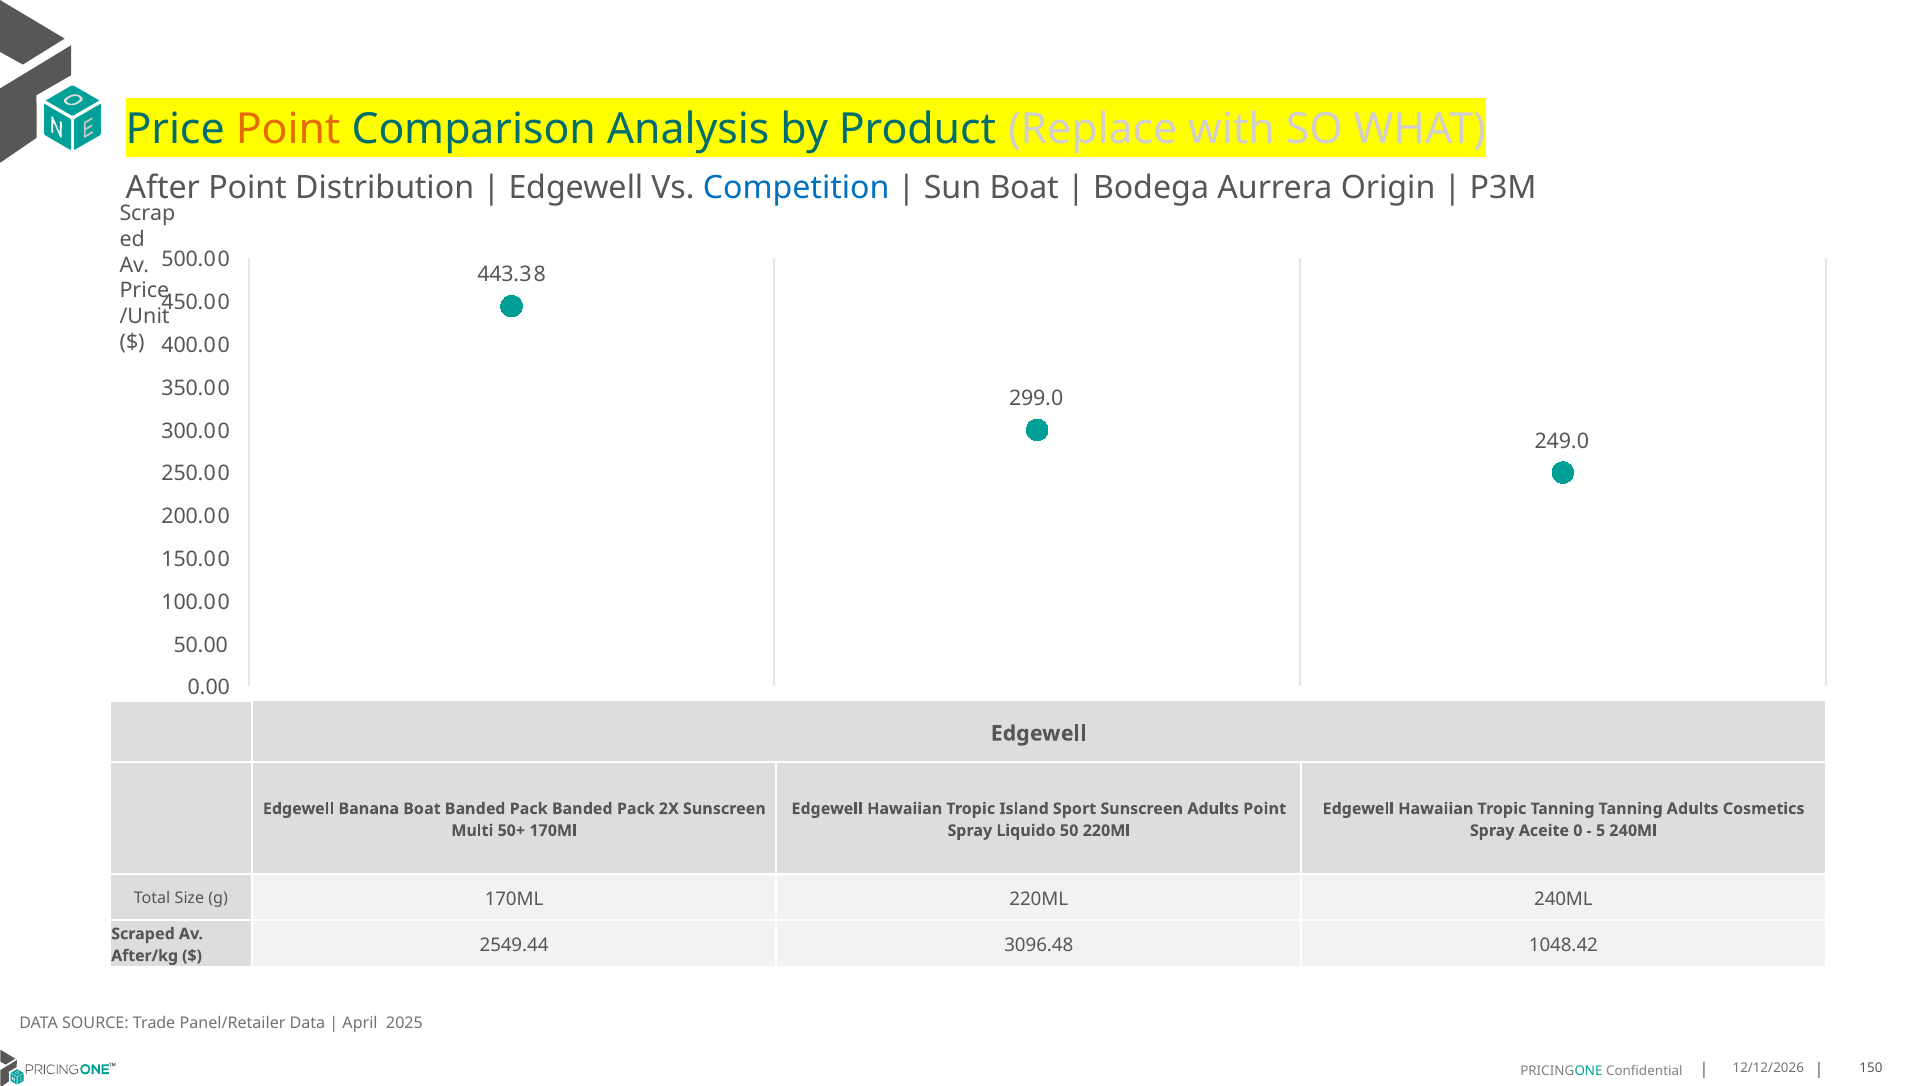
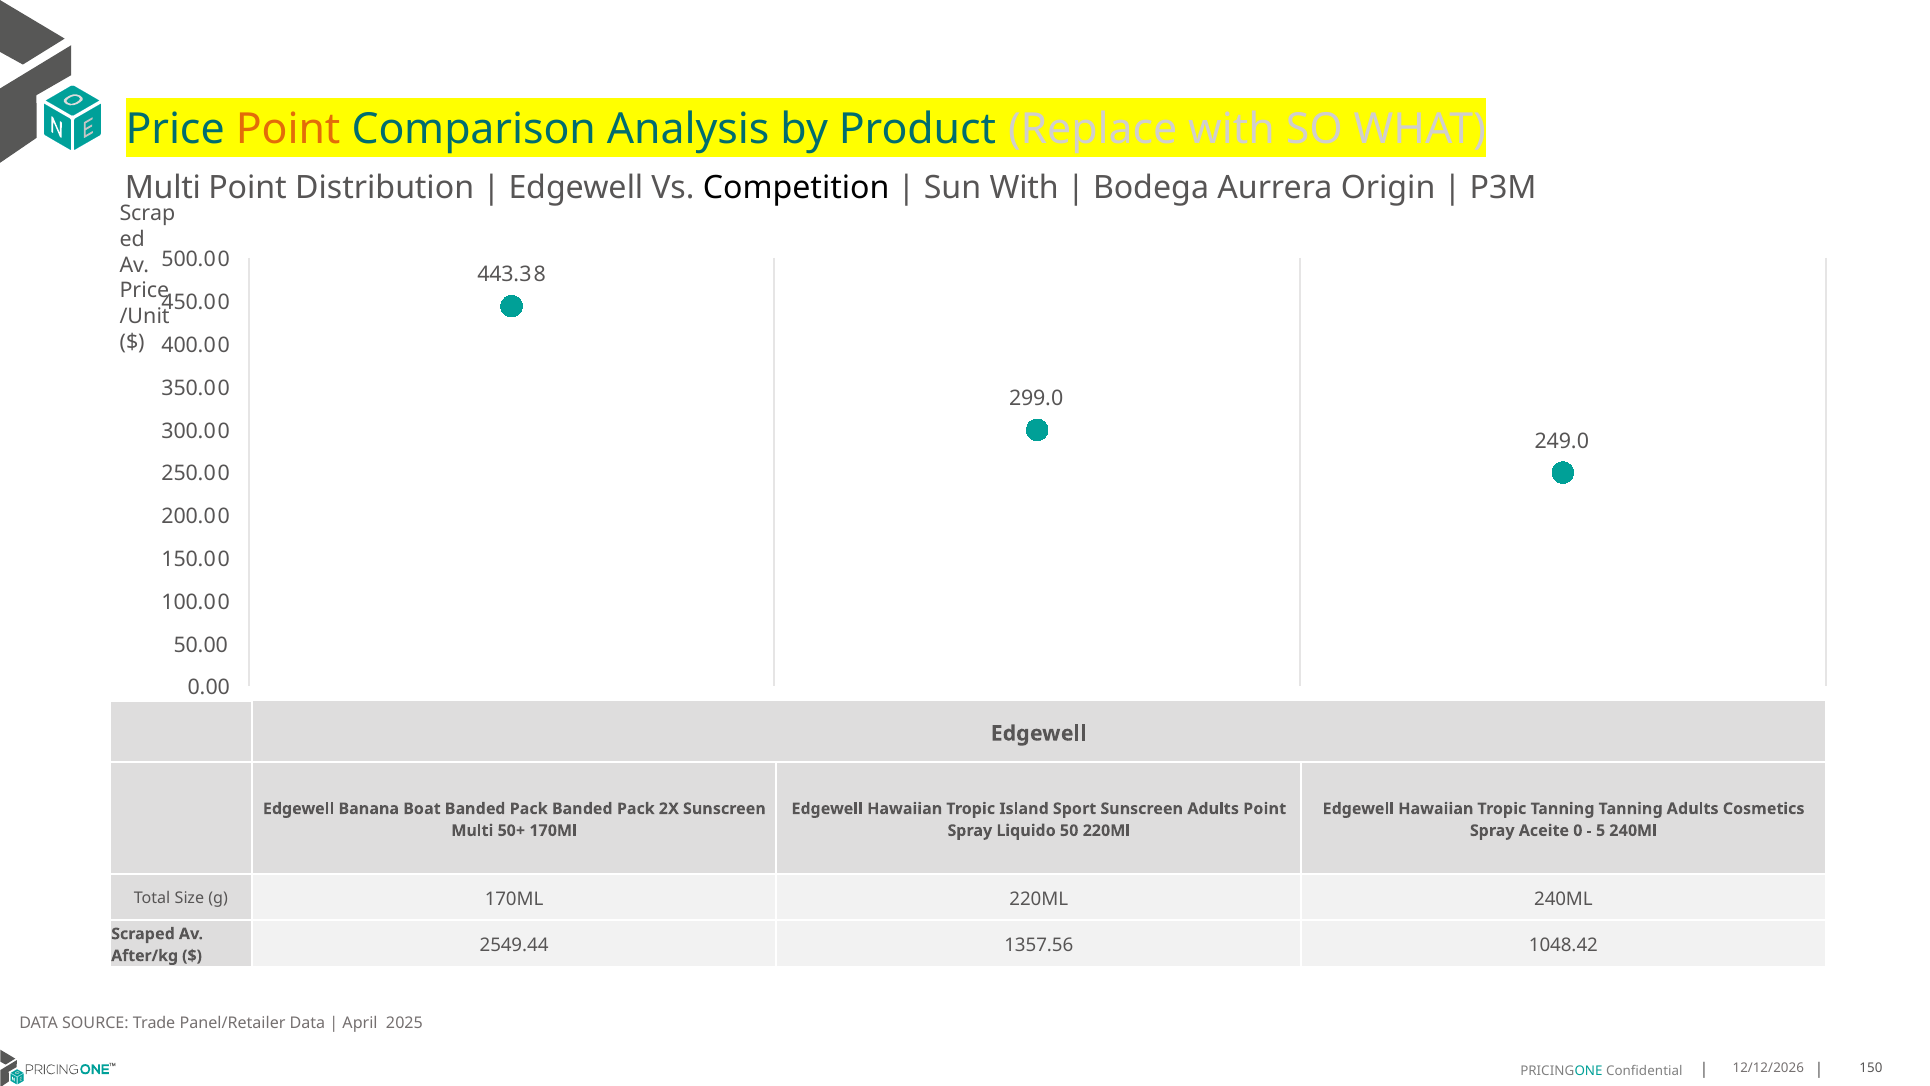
After at (163, 188): After -> Multi
Competition colour: blue -> black
Sun Boat: Boat -> With
3096.48: 3096.48 -> 1357.56
